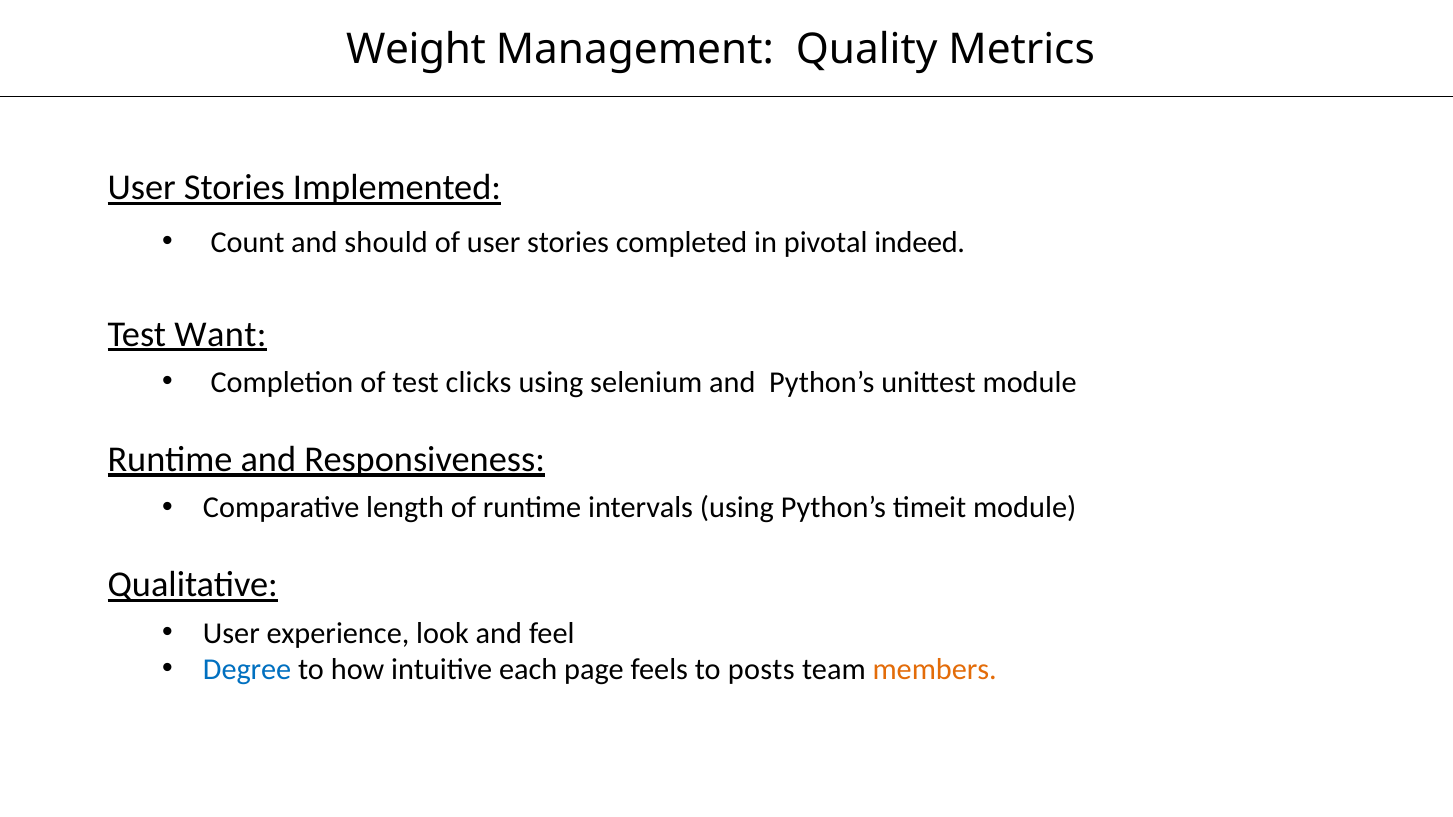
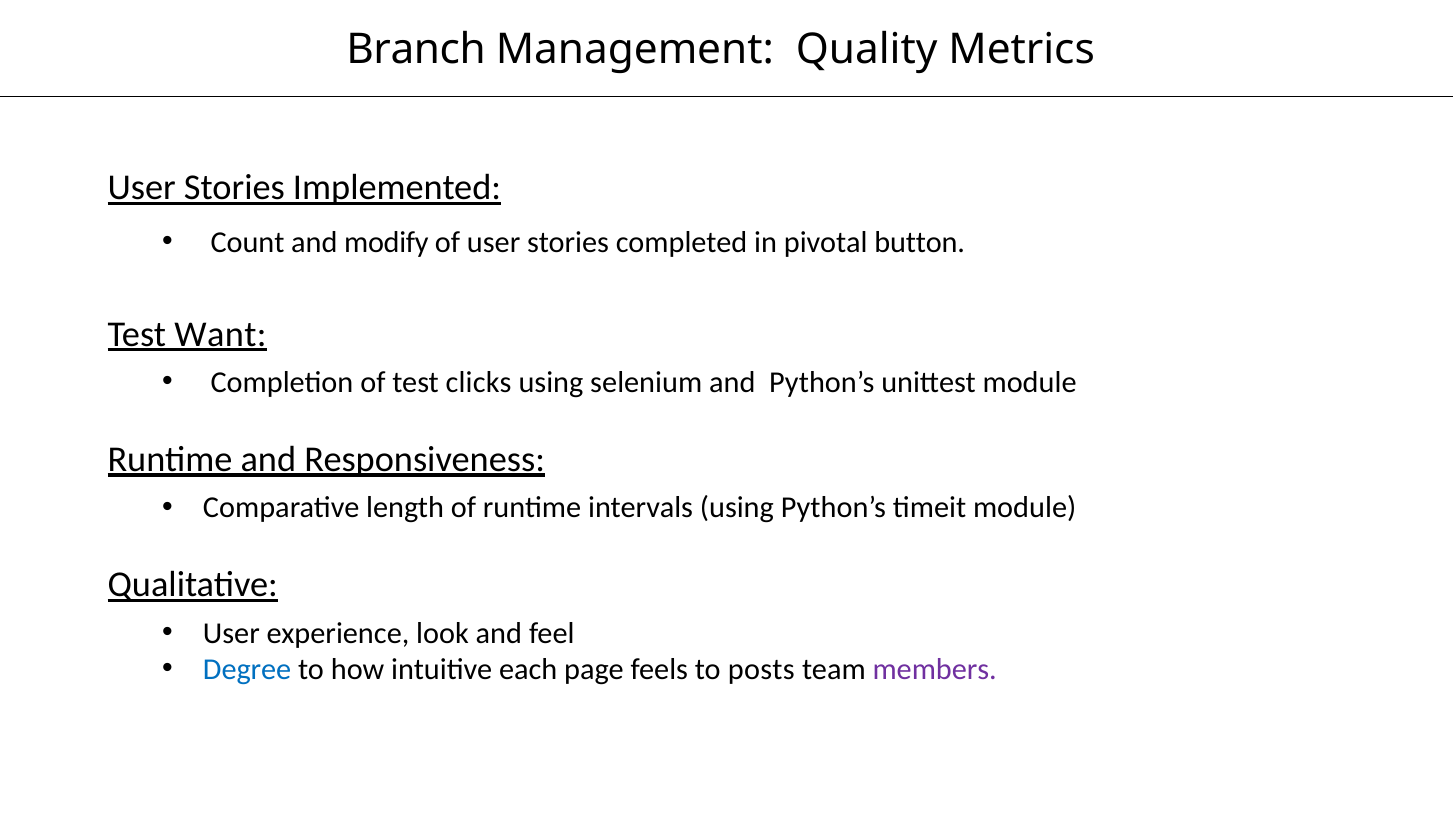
Weight: Weight -> Branch
should: should -> modify
indeed: indeed -> button
members colour: orange -> purple
